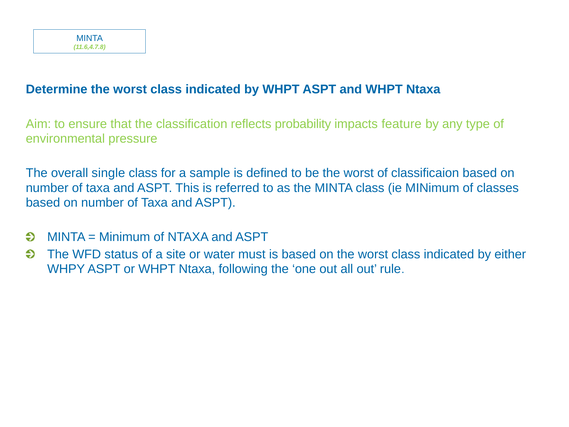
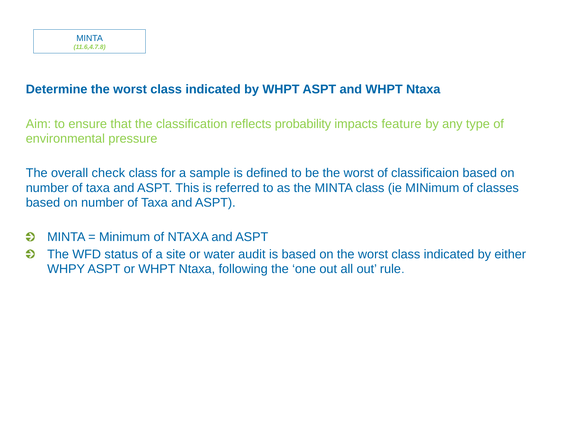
single: single -> check
must: must -> audit
